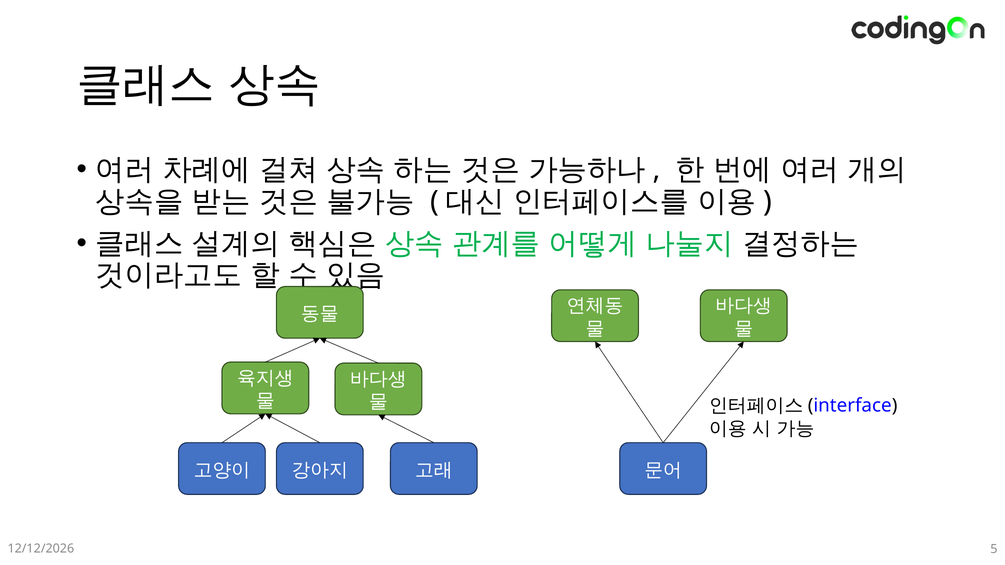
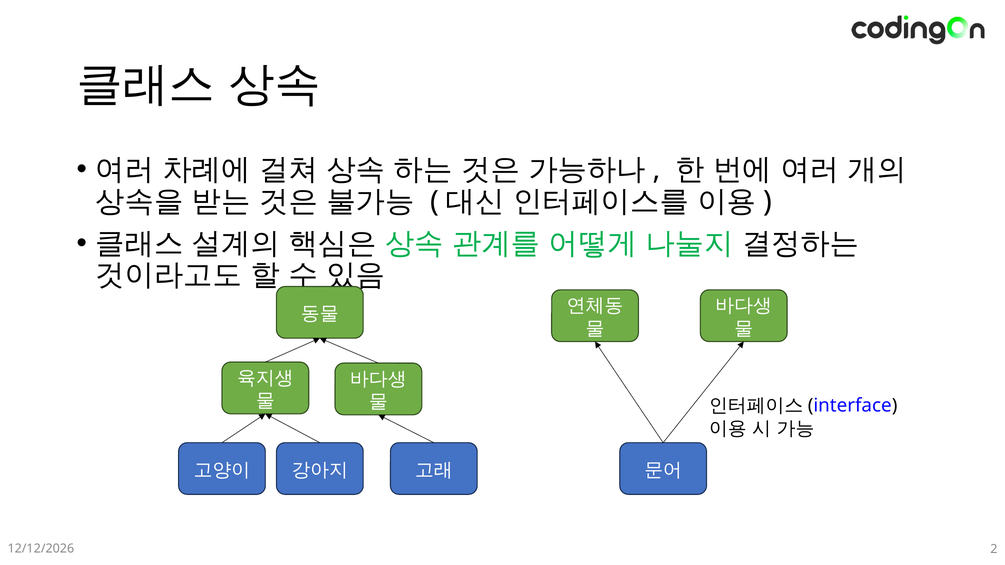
5: 5 -> 2
